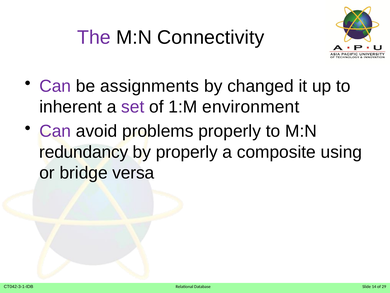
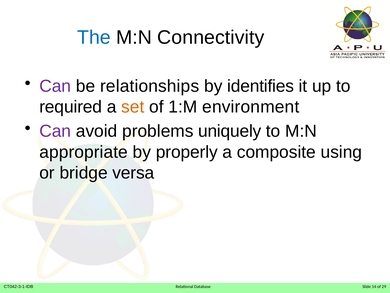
The colour: purple -> blue
assignments: assignments -> relationships
changed: changed -> identifies
inherent: inherent -> required
set colour: purple -> orange
problems properly: properly -> uniquely
redundancy: redundancy -> appropriate
